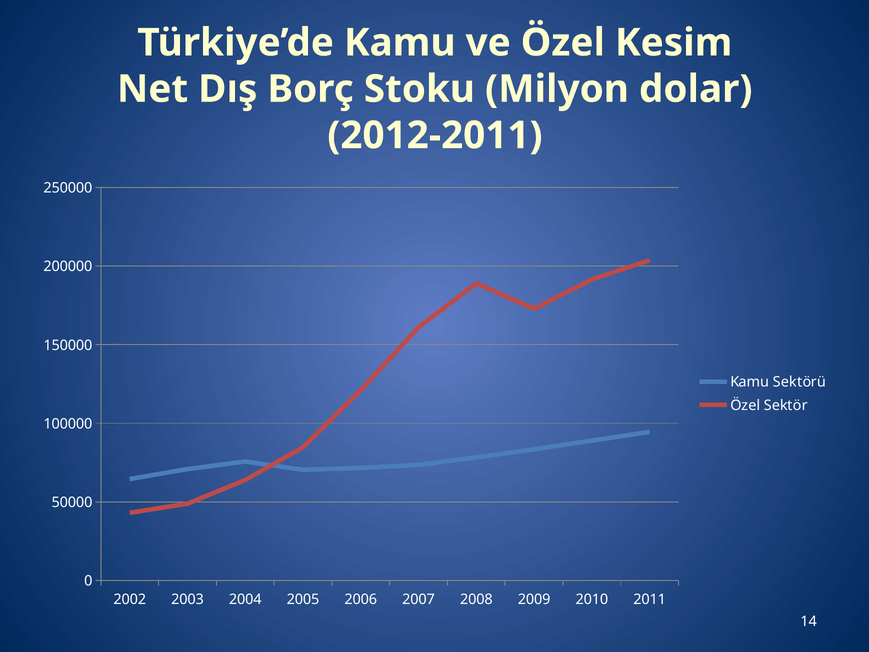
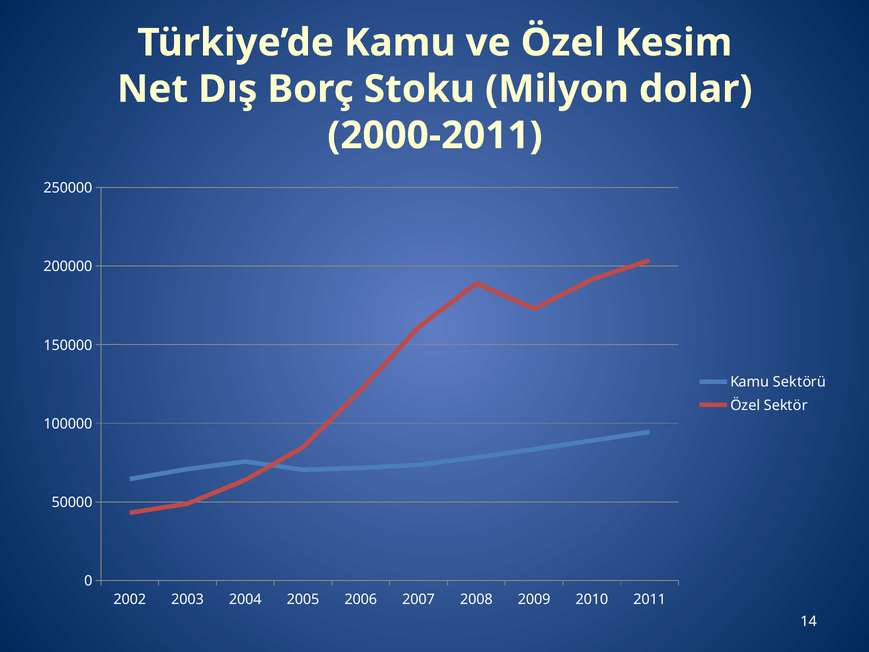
2012-2011: 2012-2011 -> 2000-2011
